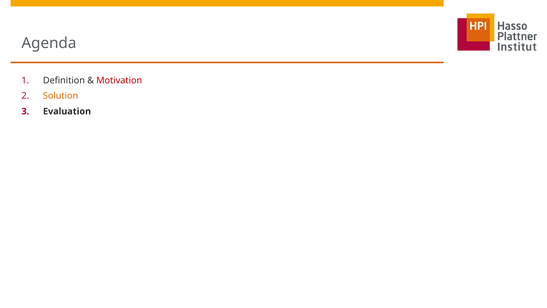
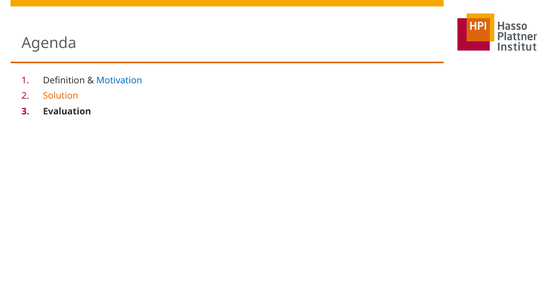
Motivation colour: red -> blue
